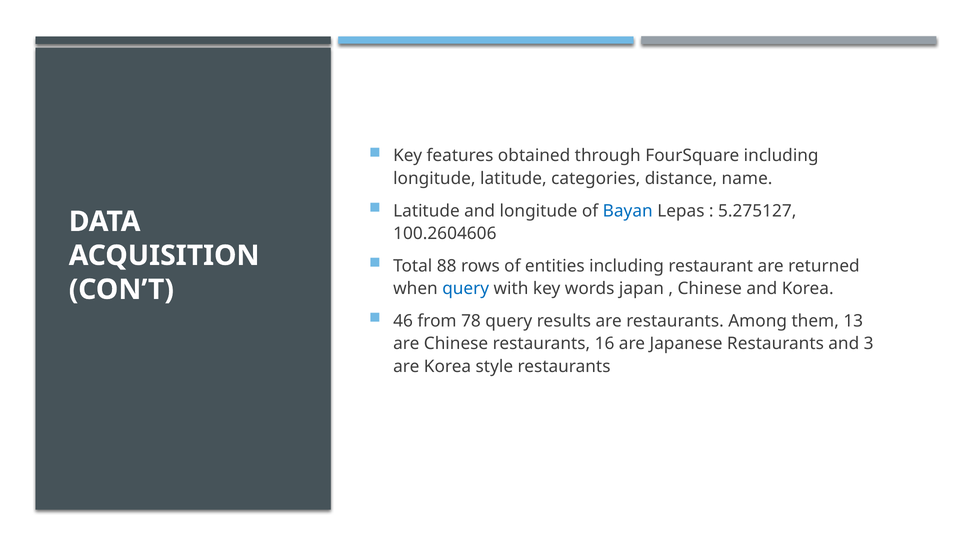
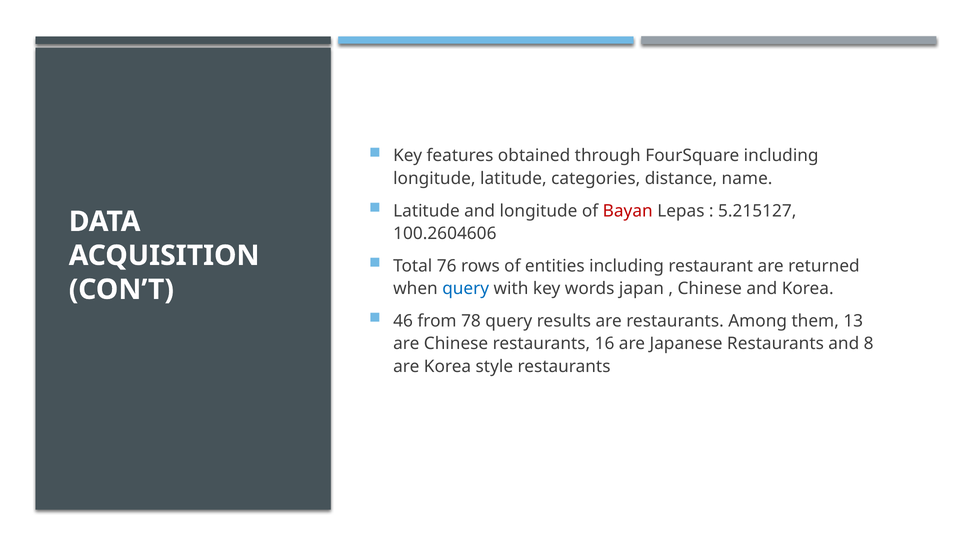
Bayan colour: blue -> red
5.275127: 5.275127 -> 5.215127
88: 88 -> 76
3: 3 -> 8
